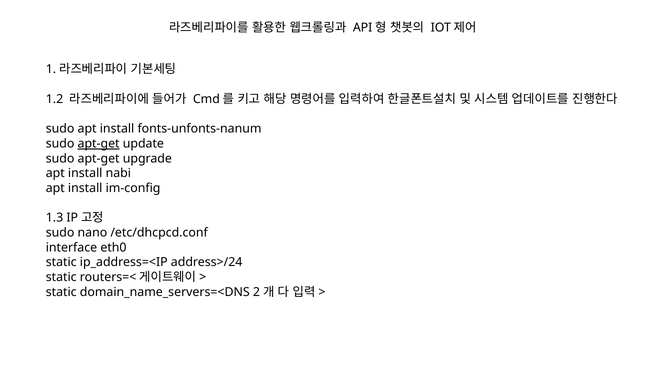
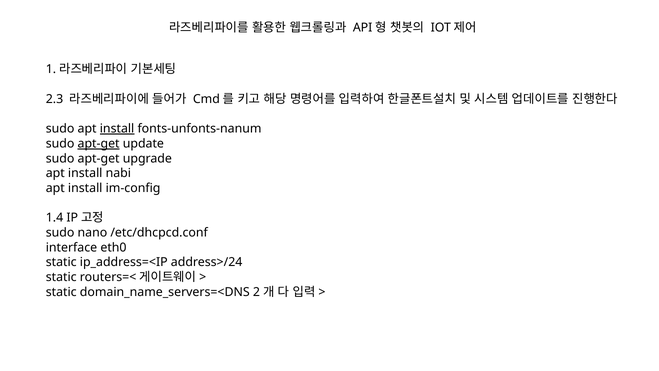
1.2: 1.2 -> 2.3
install at (117, 129) underline: none -> present
1.3: 1.3 -> 1.4
